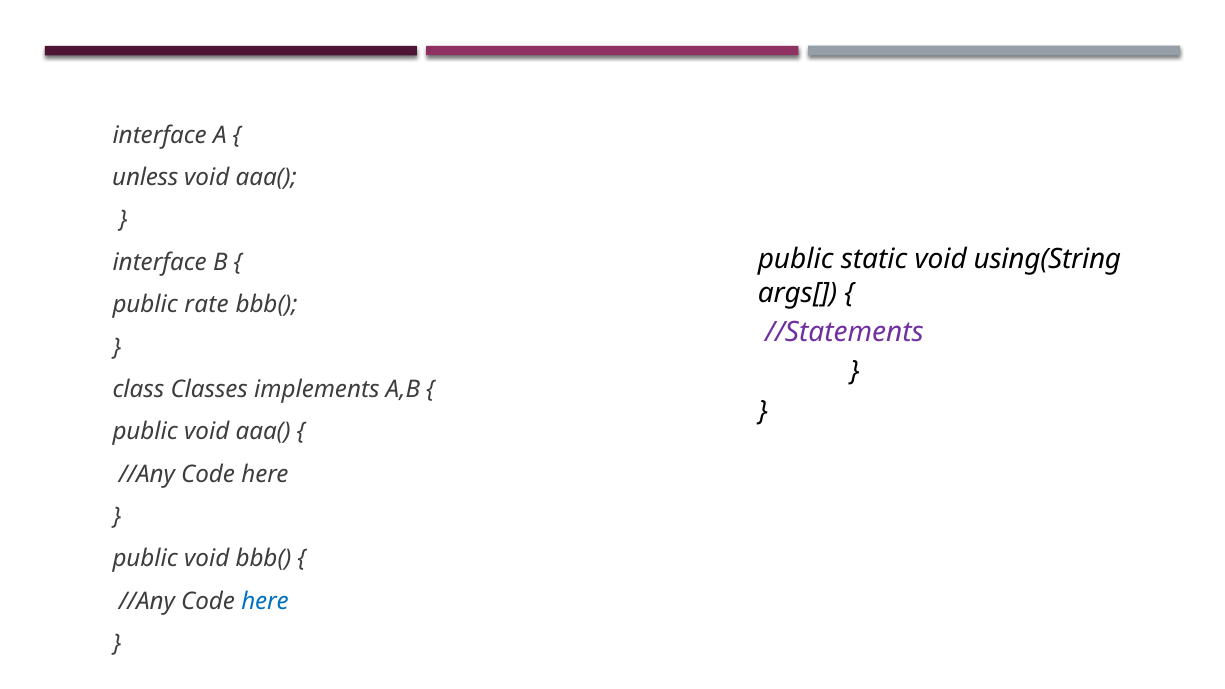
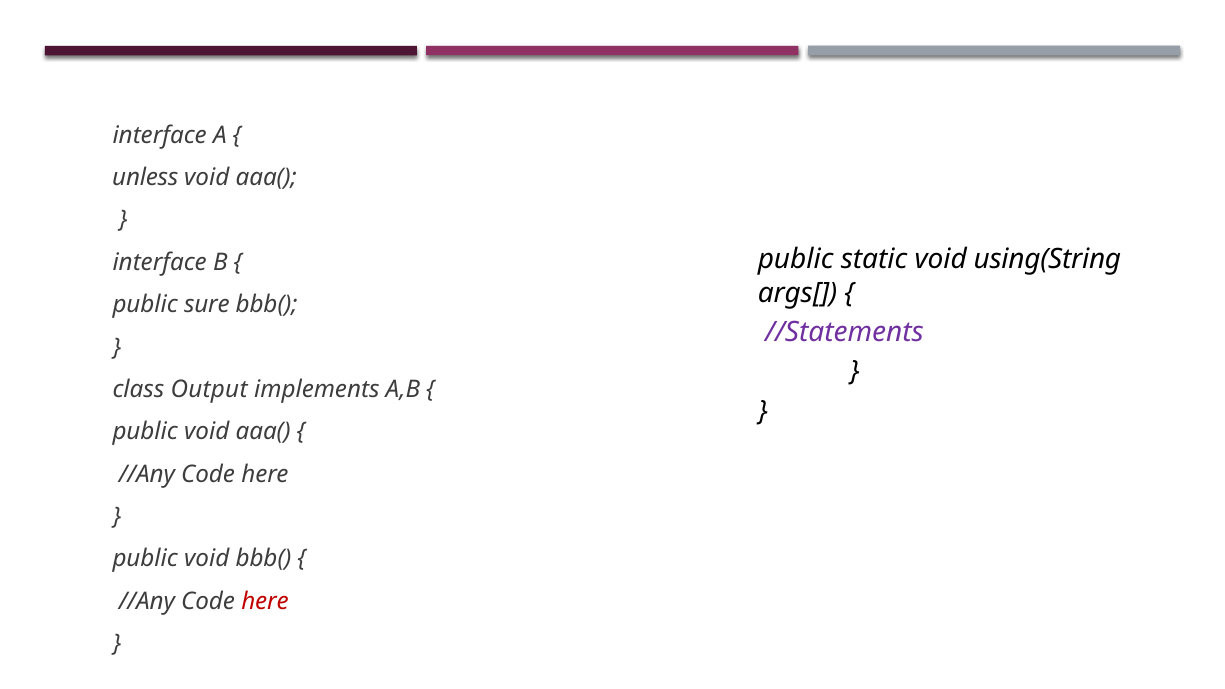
rate: rate -> sure
Classes: Classes -> Output
here at (265, 601) colour: blue -> red
